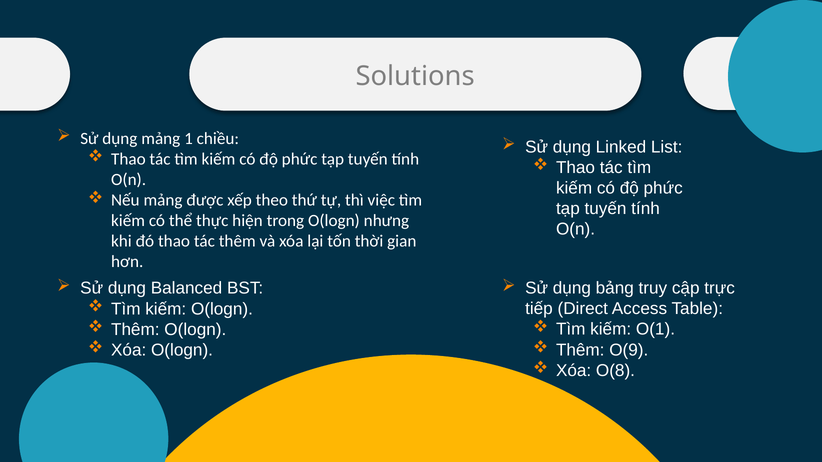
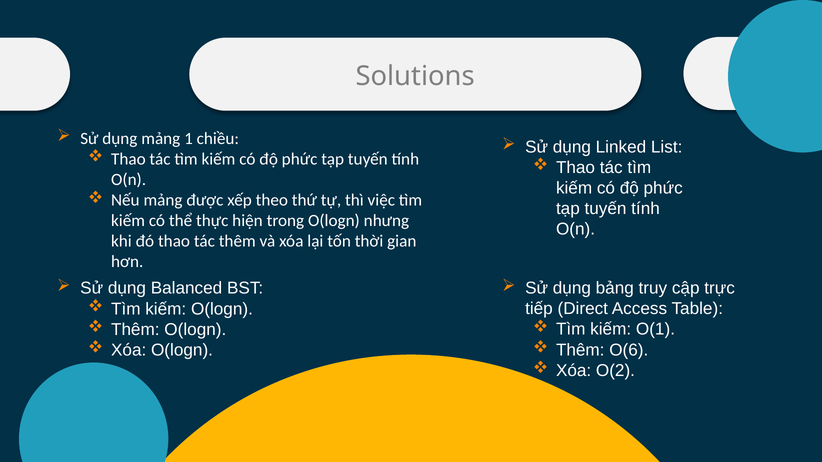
O(9: O(9 -> O(6
O(8: O(8 -> O(2
